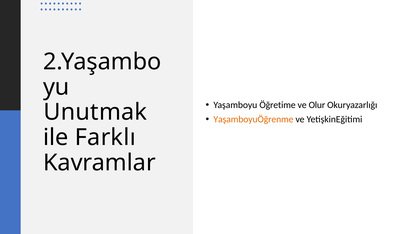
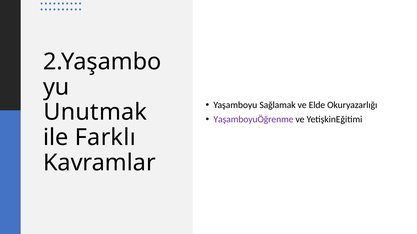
Öğretime: Öğretime -> Sağlamak
Olur: Olur -> Elde
YaşamboyuÖğrenme colour: orange -> purple
